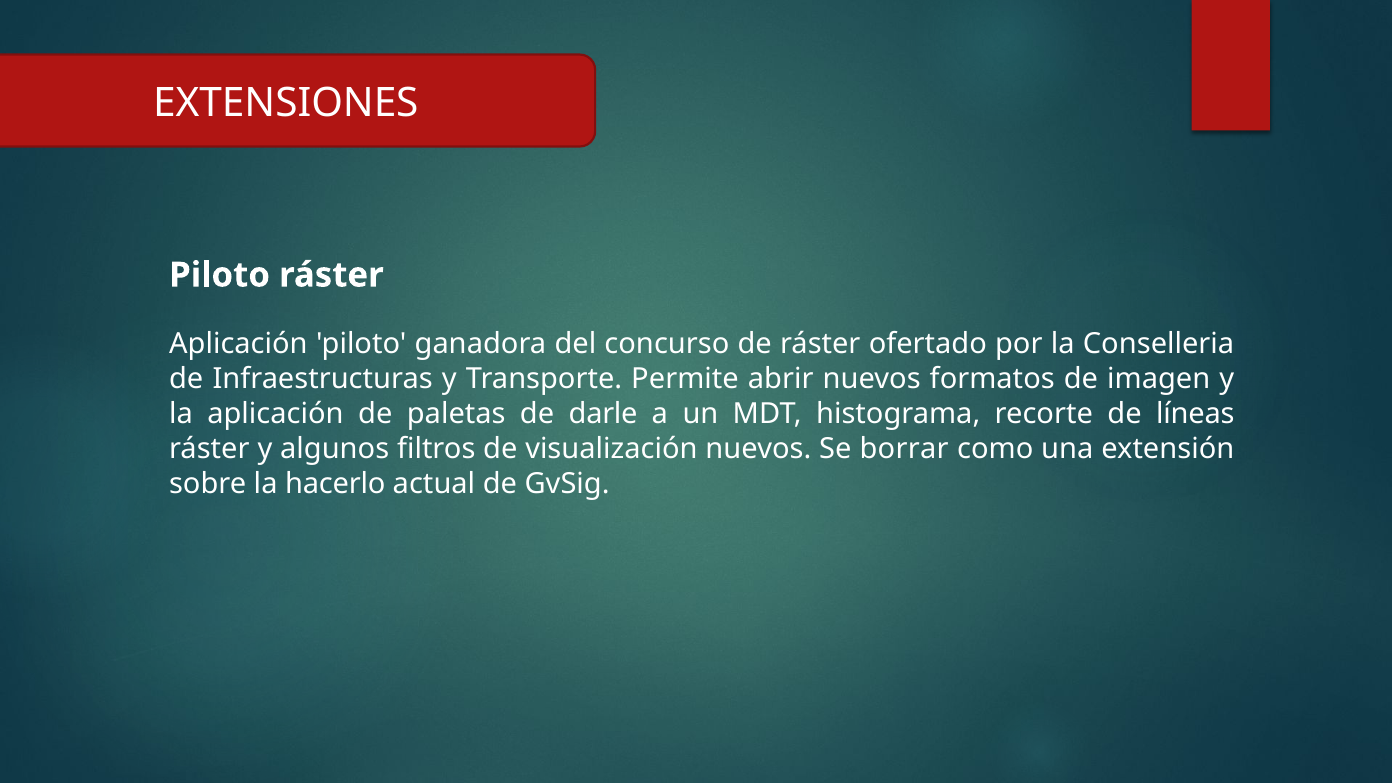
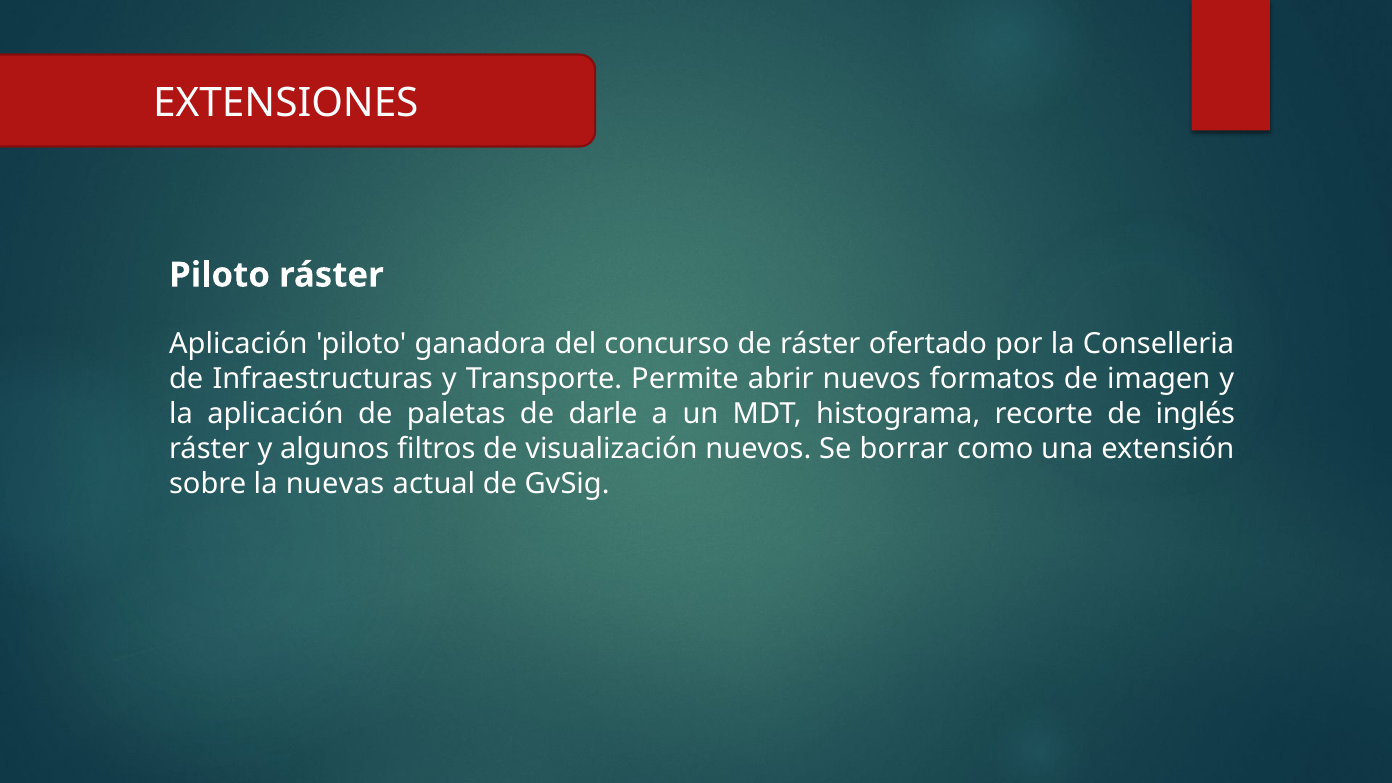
líneas: líneas -> inglés
hacerlo: hacerlo -> nuevas
